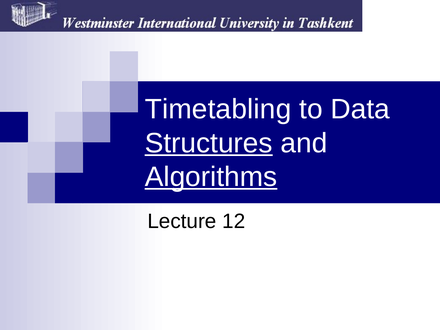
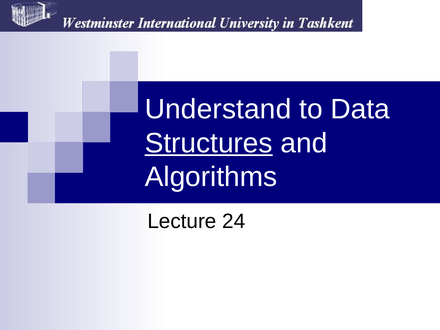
Timetabling: Timetabling -> Understand
Algorithms underline: present -> none
12: 12 -> 24
